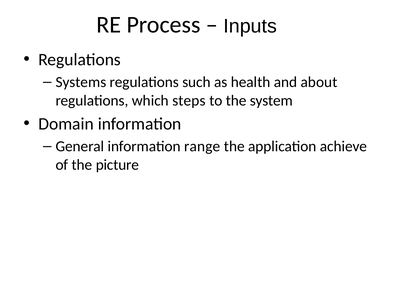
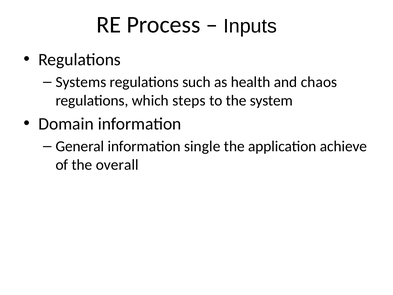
about: about -> chaos
range: range -> single
picture: picture -> overall
